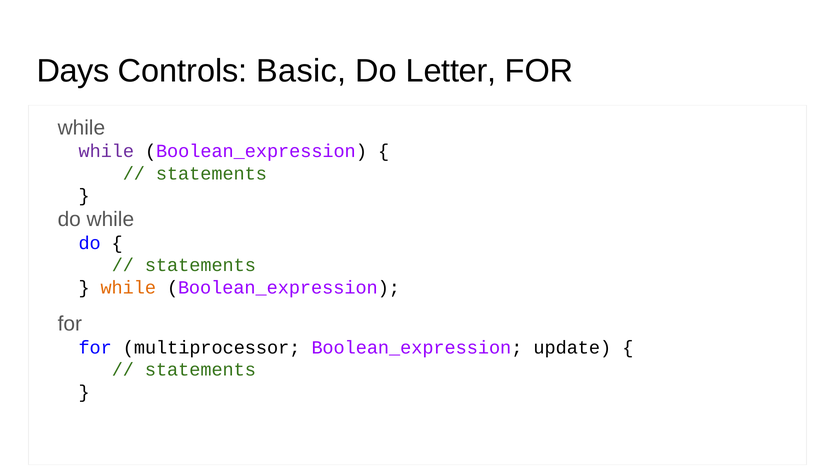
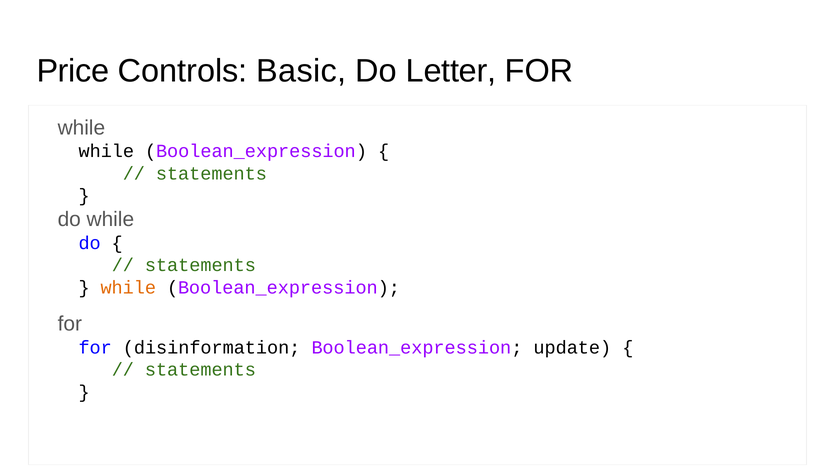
Days: Days -> Price
while at (106, 151) colour: purple -> black
multiprocessor: multiprocessor -> disinformation
